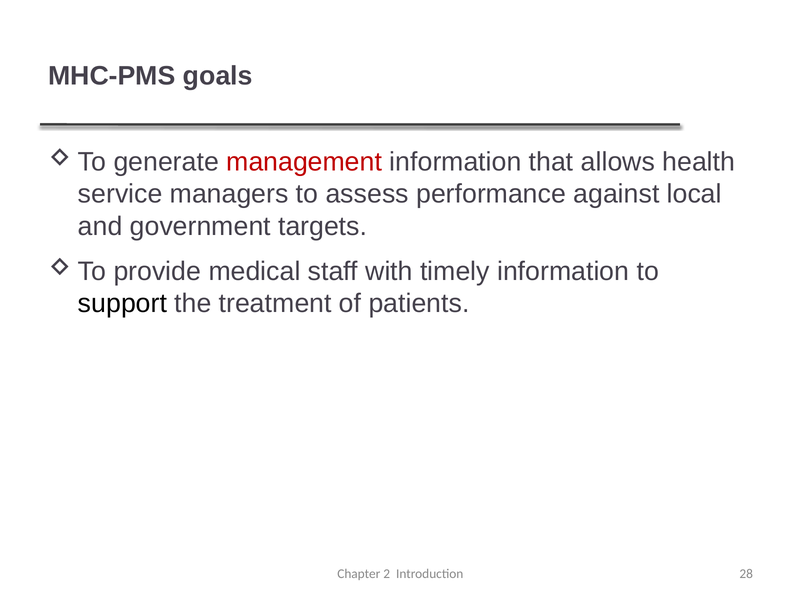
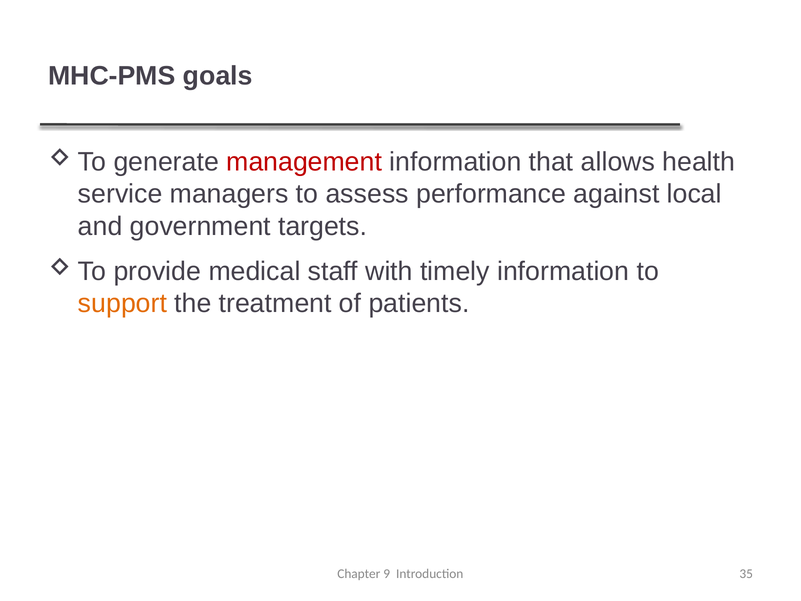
support colour: black -> orange
2: 2 -> 9
28: 28 -> 35
